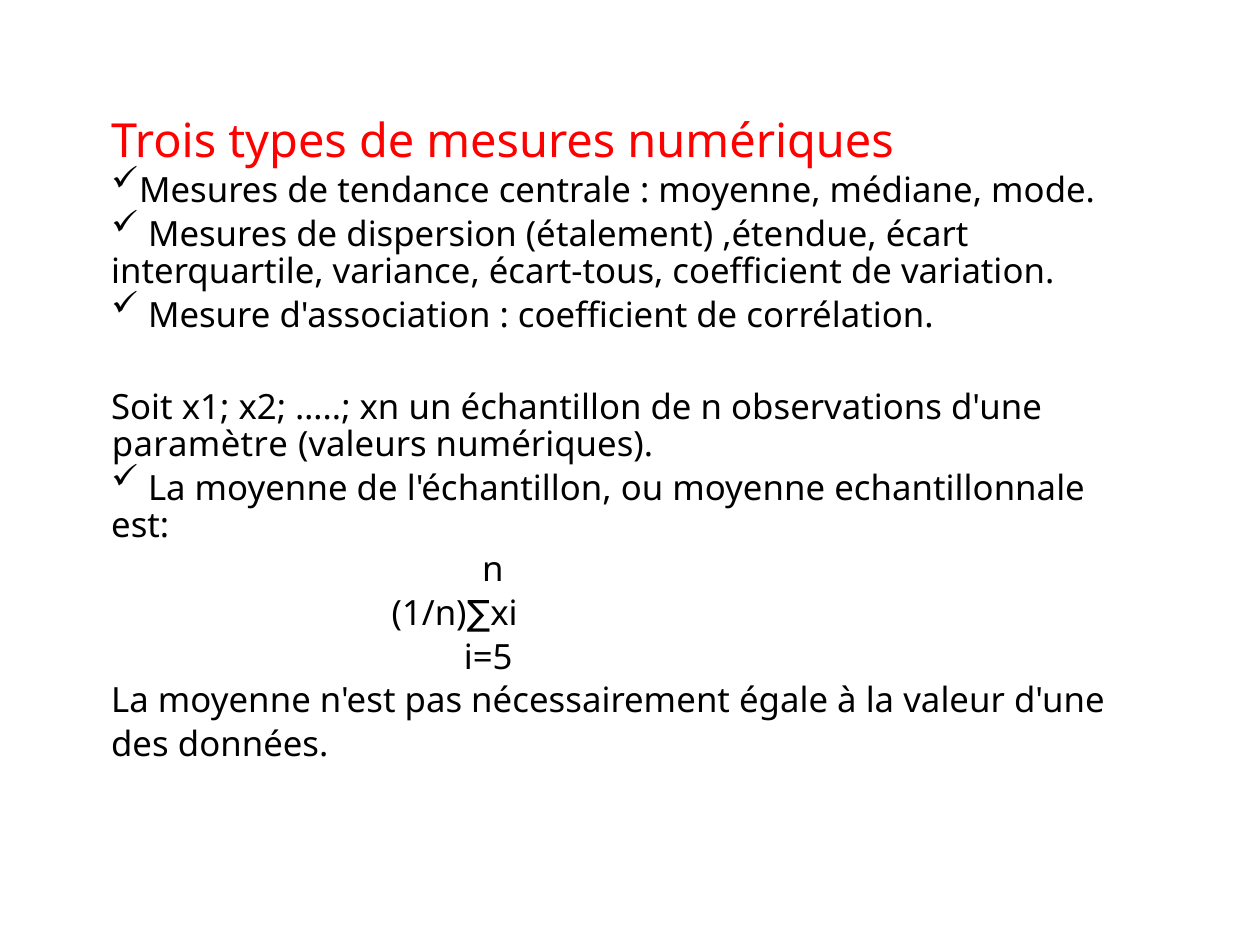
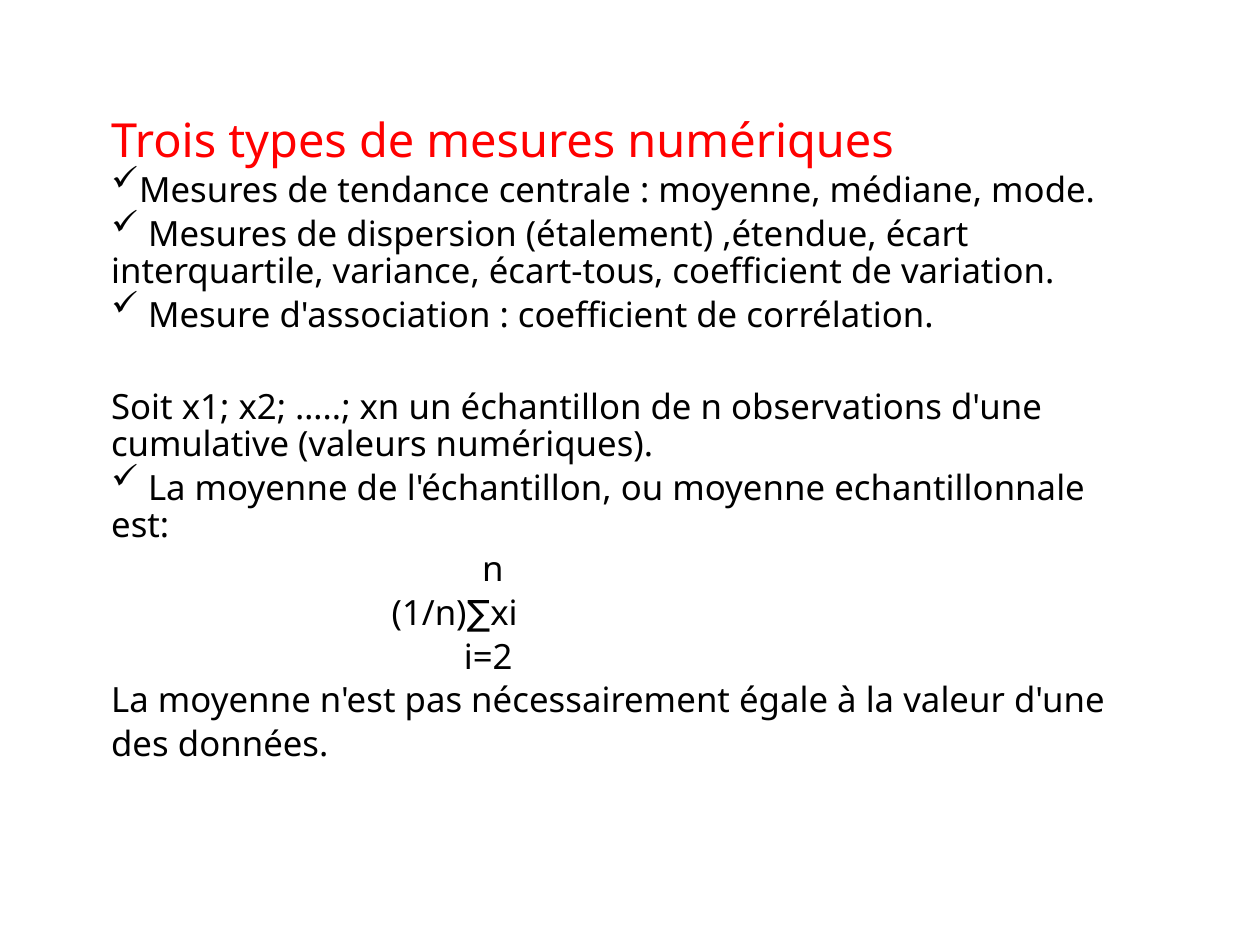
paramètre: paramètre -> cumulative
i=5: i=5 -> i=2
